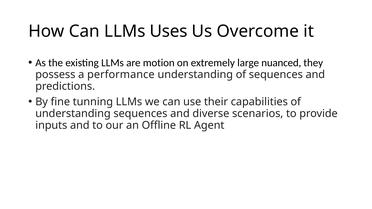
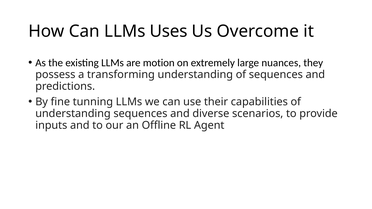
nuanced: nuanced -> nuances
performance: performance -> transforming
